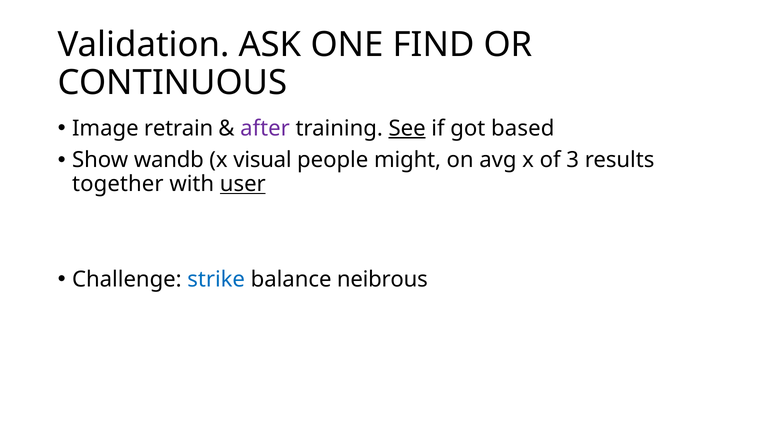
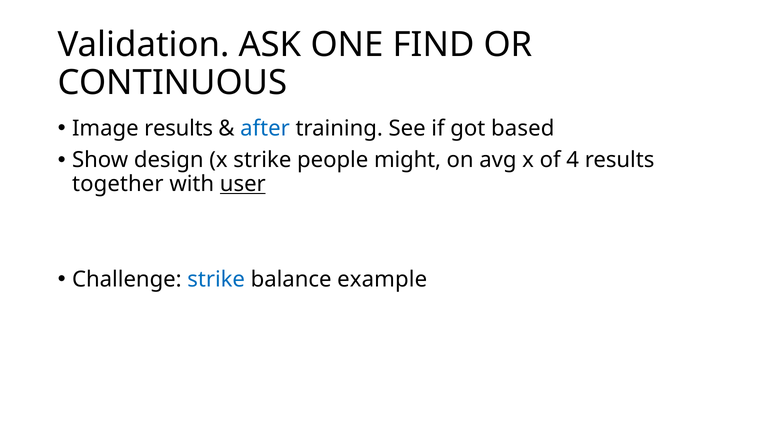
Image retrain: retrain -> results
after colour: purple -> blue
See underline: present -> none
wandb: wandb -> design
x visual: visual -> strike
3: 3 -> 4
neibrous: neibrous -> example
